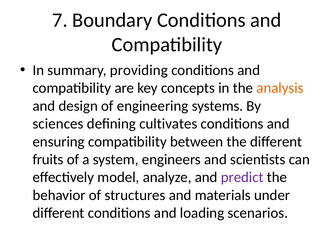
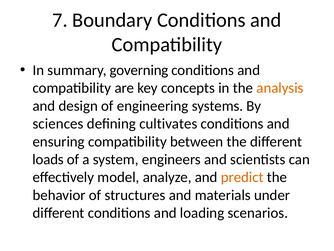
providing: providing -> governing
fruits: fruits -> loads
predict colour: purple -> orange
